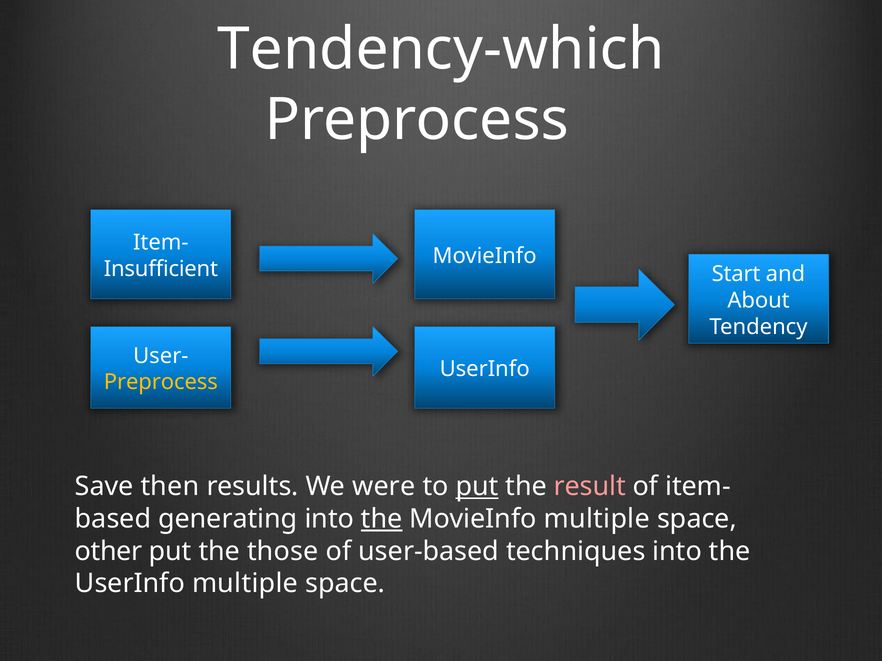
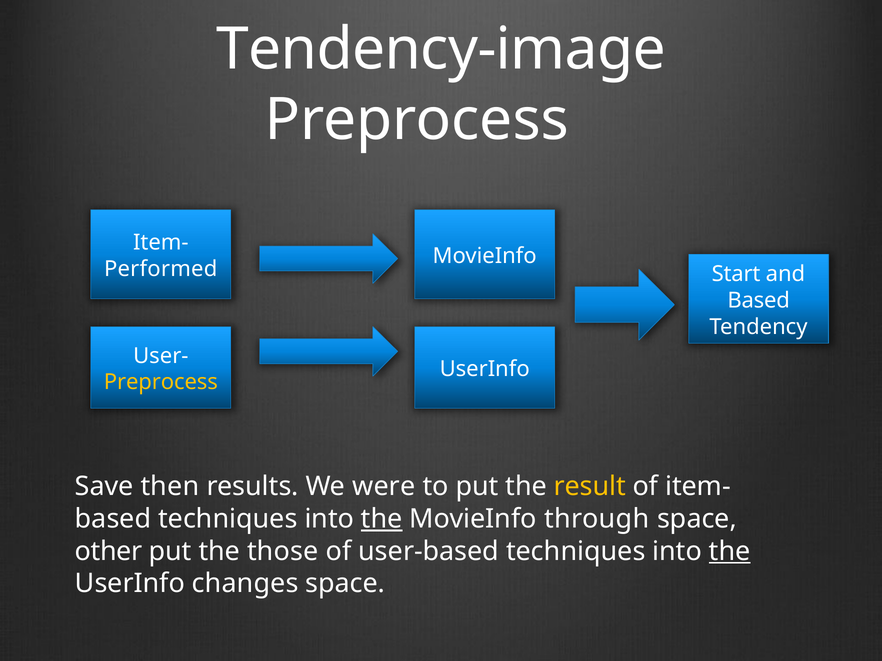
Tendency-which: Tendency-which -> Tendency-image
Insufficient: Insufficient -> Performed
About at (759, 301): About -> Based
put at (477, 487) underline: present -> none
result colour: pink -> yellow
generating at (228, 519): generating -> techniques
MovieInfo multiple: multiple -> through
the at (730, 552) underline: none -> present
UserInfo multiple: multiple -> changes
